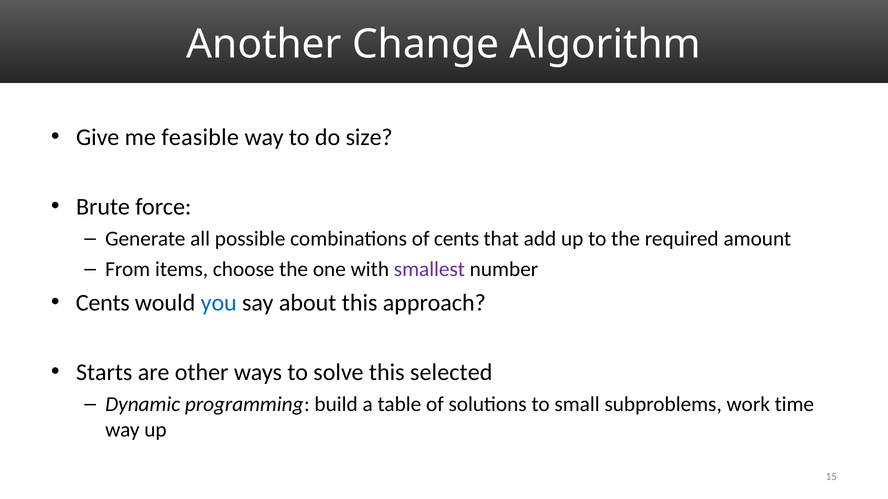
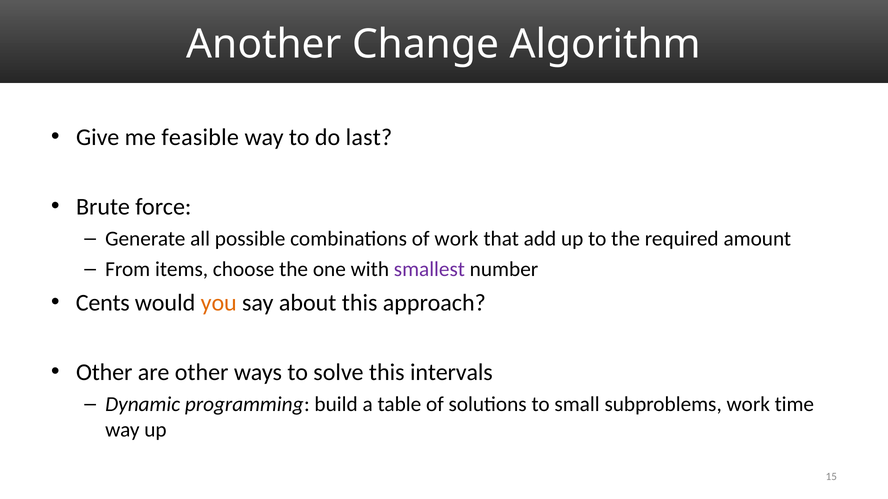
size: size -> last
of cents: cents -> work
you colour: blue -> orange
Starts at (104, 373): Starts -> Other
selected: selected -> intervals
